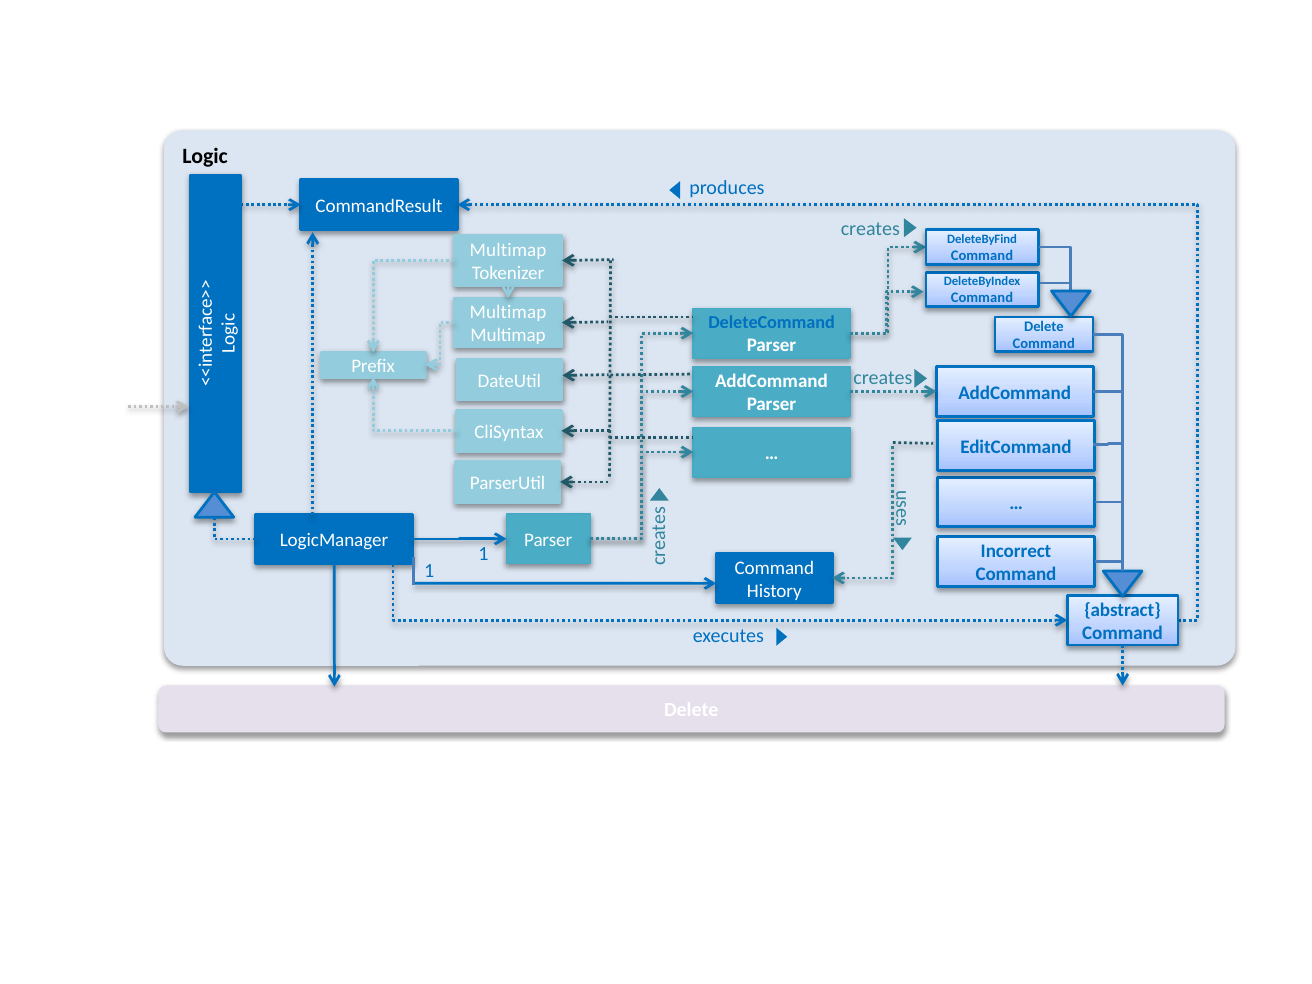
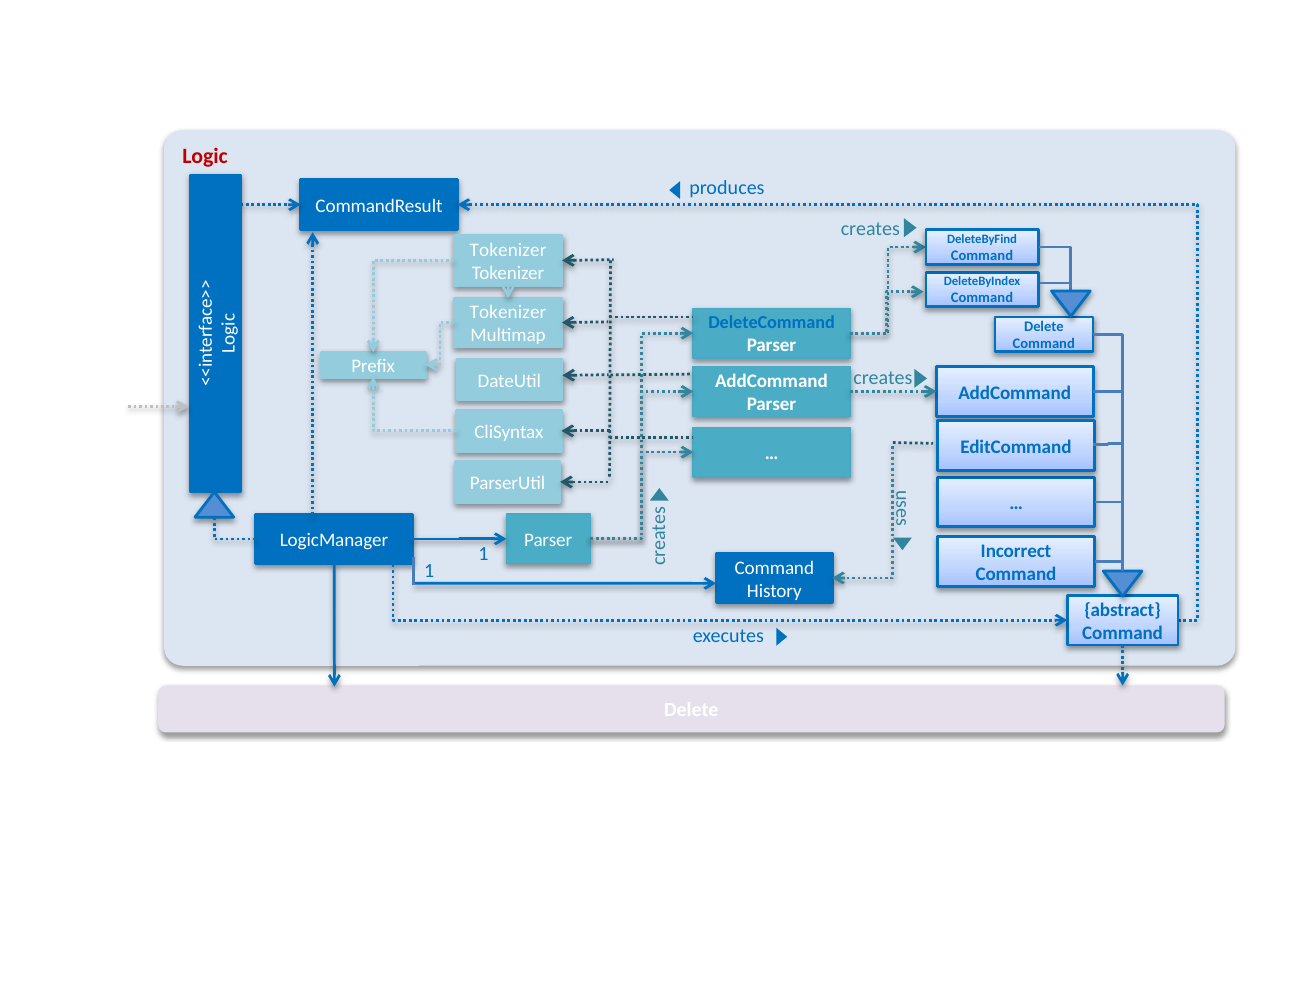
Logic colour: black -> red
Multimap at (508, 250): Multimap -> Tokenizer
Multimap at (508, 312): Multimap -> Tokenizer
